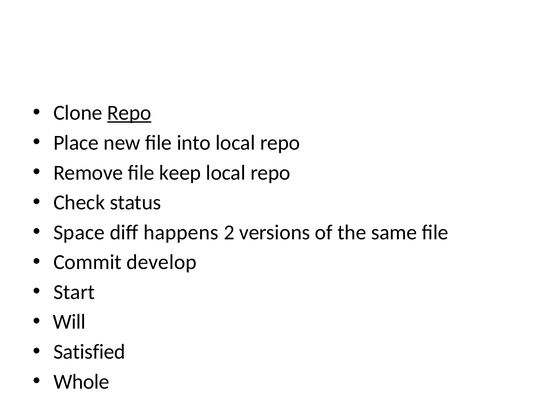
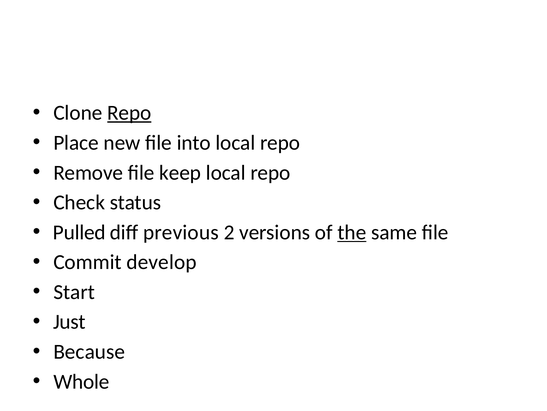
Space: Space -> Pulled
happens: happens -> previous
the underline: none -> present
Will: Will -> Just
Satisfied: Satisfied -> Because
